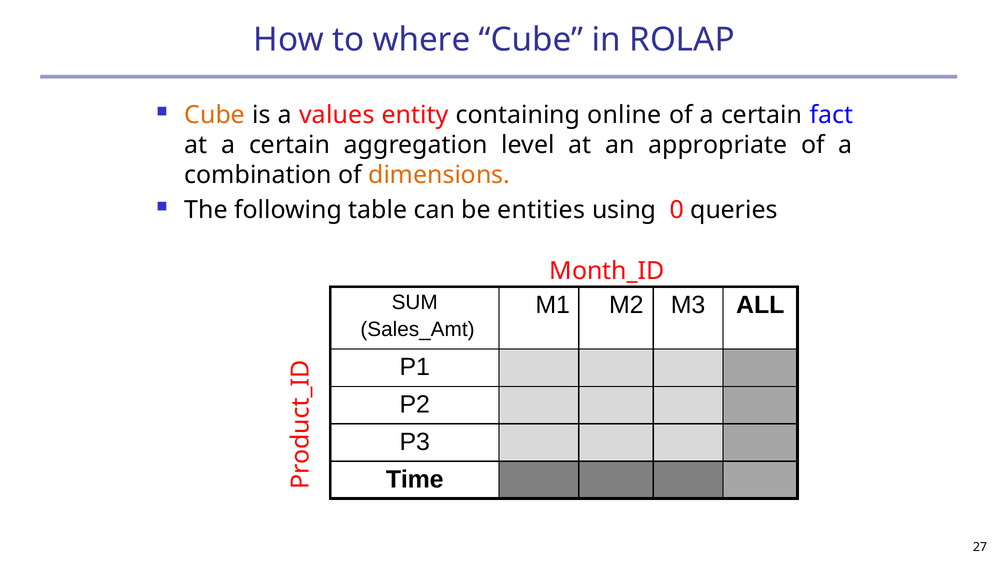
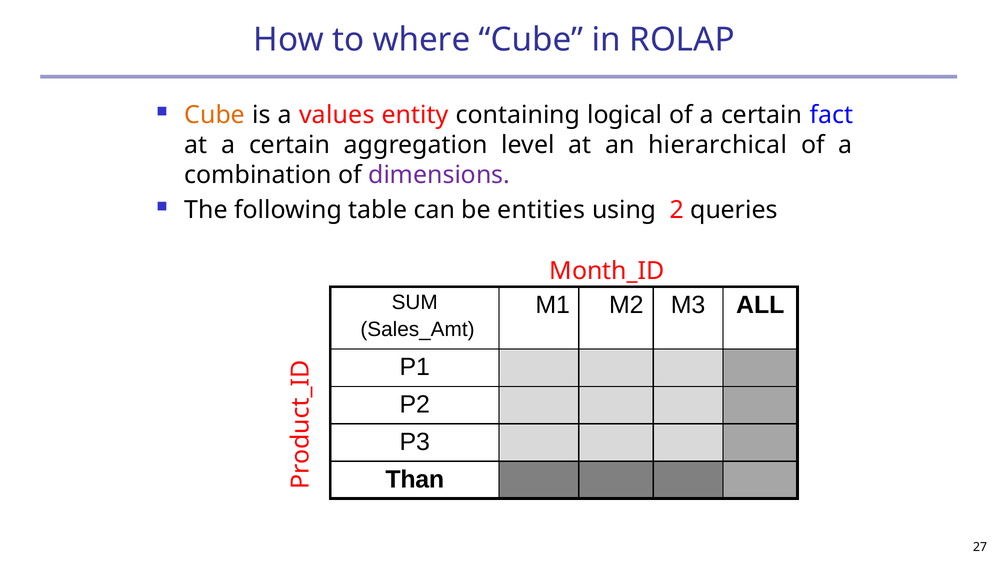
online: online -> logical
appropriate: appropriate -> hierarchical
dimensions colour: orange -> purple
0: 0 -> 2
Time: Time -> Than
